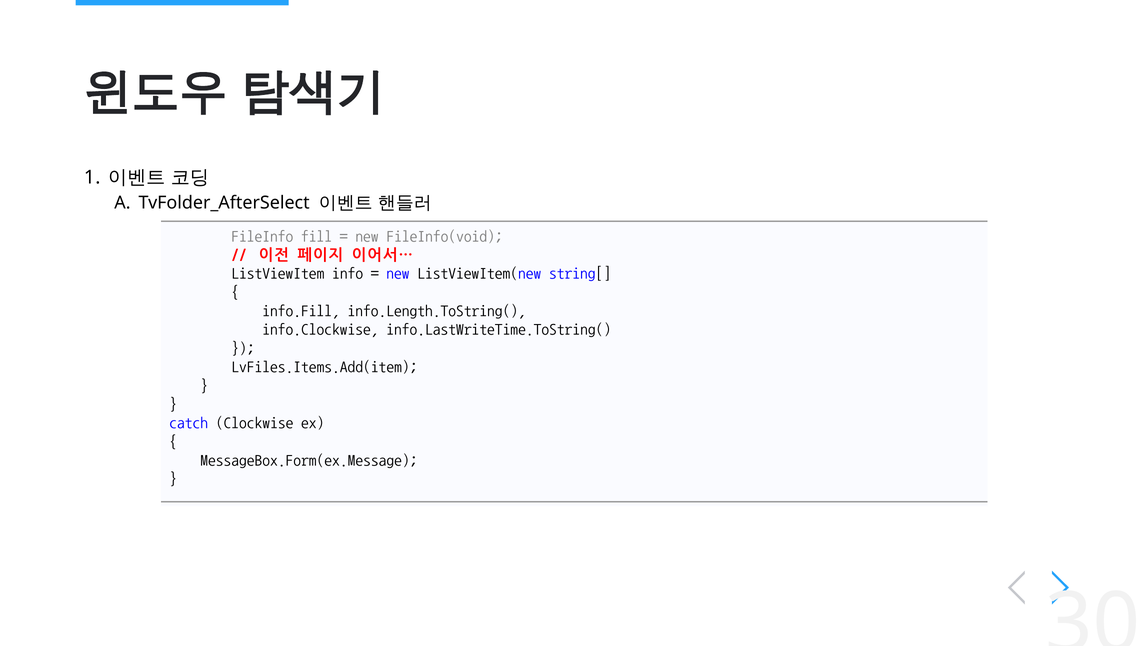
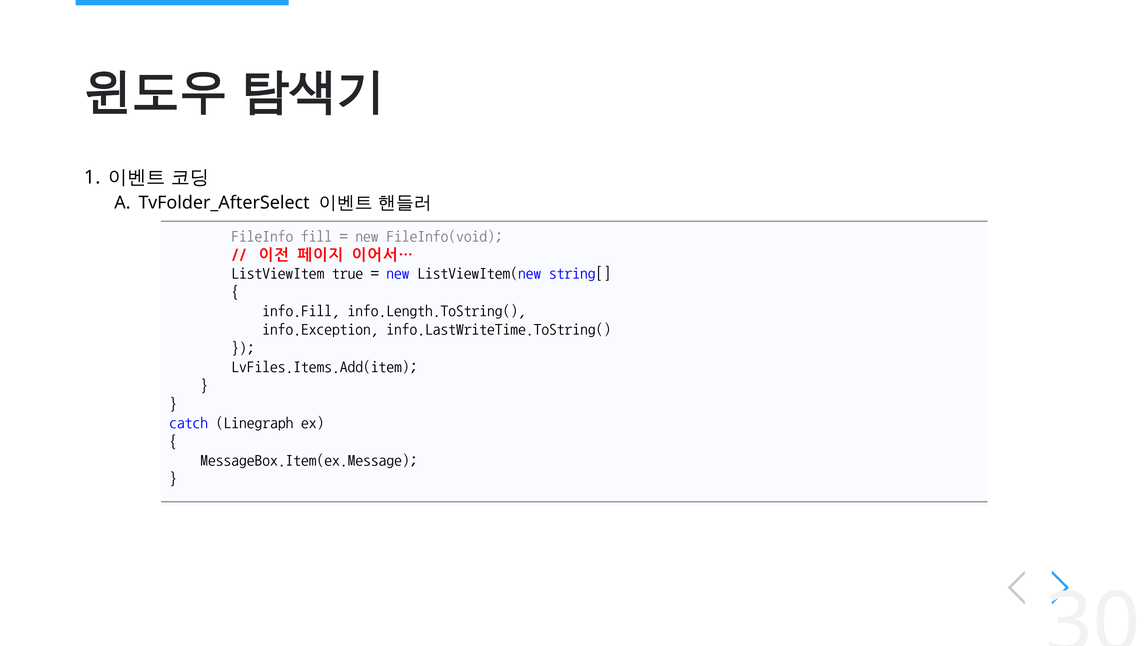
info: info -> true
info.Clockwise: info.Clockwise -> info.Exception
Clockwise: Clockwise -> Linegraph
MessageBox.Form(ex.Message: MessageBox.Form(ex.Message -> MessageBox.Item(ex.Message
